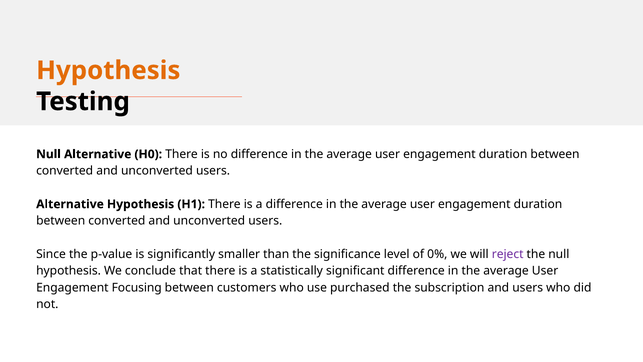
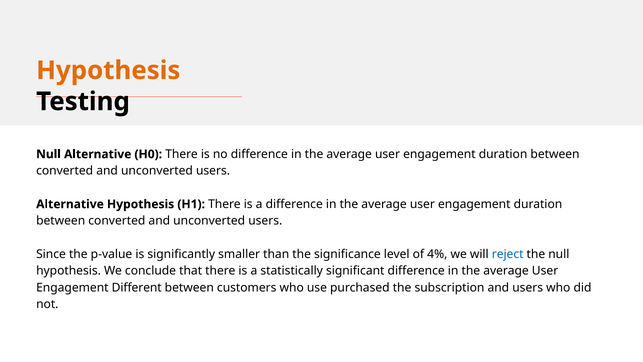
0%: 0% -> 4%
reject colour: purple -> blue
Focusing: Focusing -> Different
